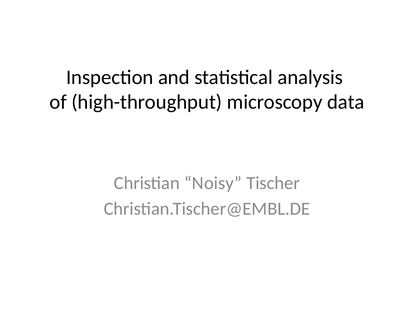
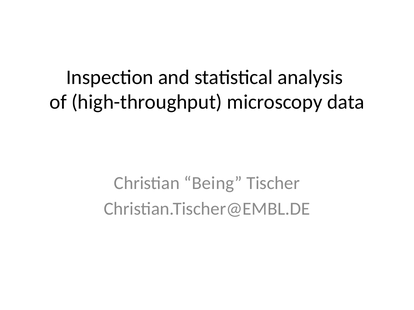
Noisy: Noisy -> Being
